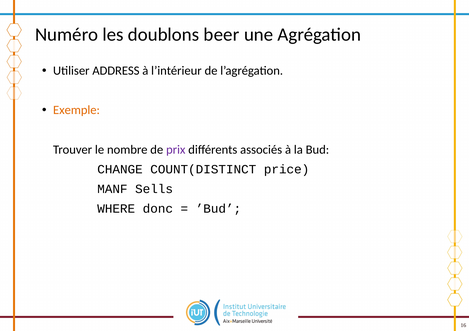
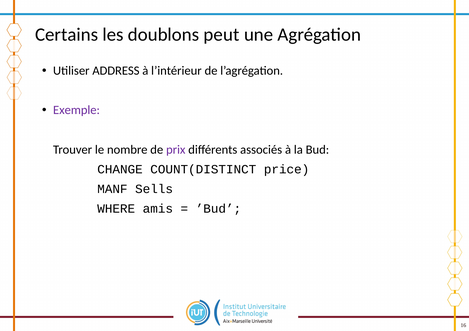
Numéro: Numéro -> Certains
beer: beer -> peut
Exemple colour: orange -> purple
donc: donc -> amis
